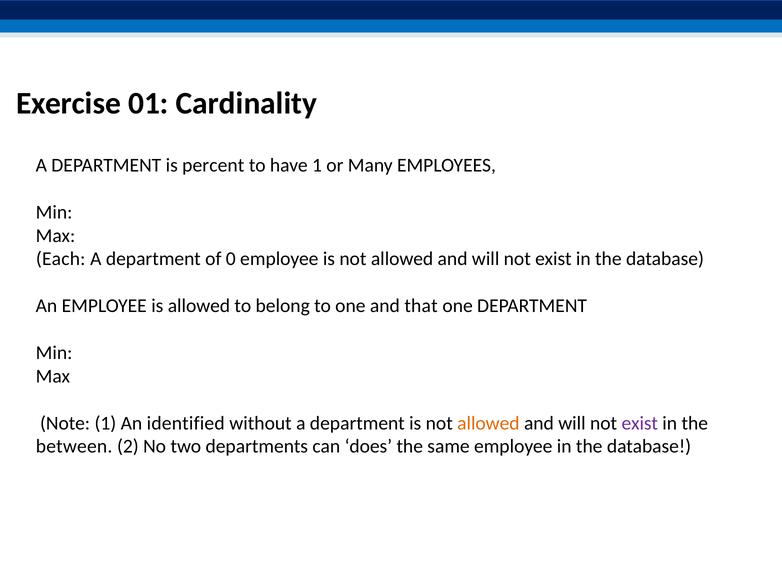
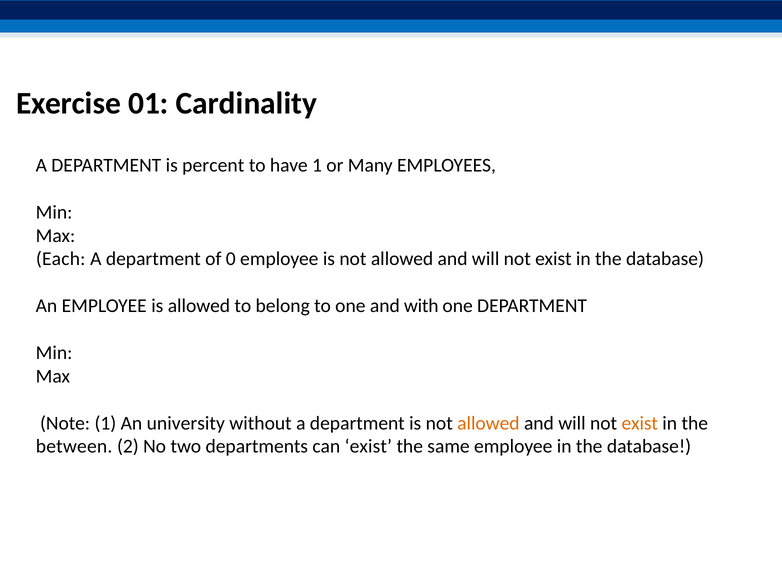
that: that -> with
identified: identified -> university
exist at (640, 423) colour: purple -> orange
can does: does -> exist
